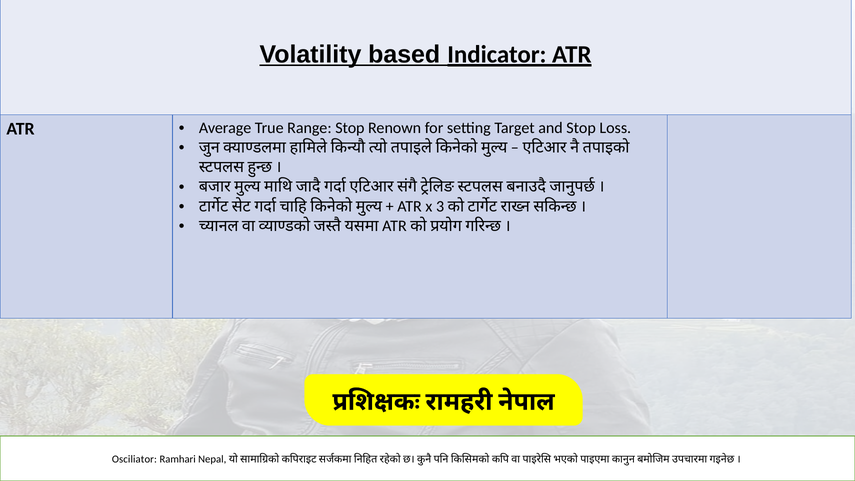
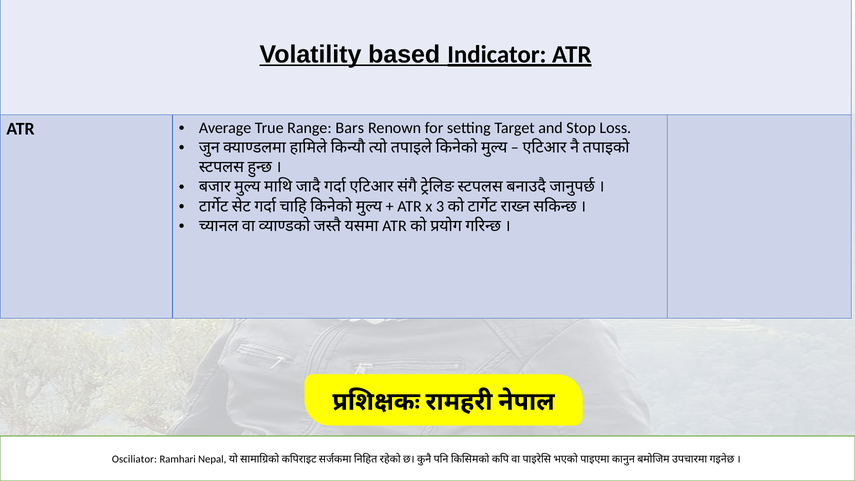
Range Stop: Stop -> Bars
